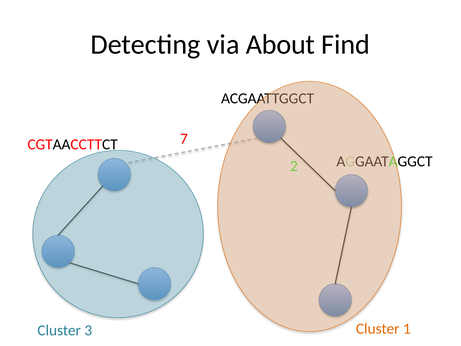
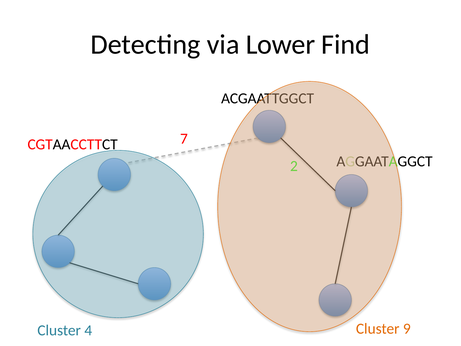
About: About -> Lower
3: 3 -> 4
1: 1 -> 9
